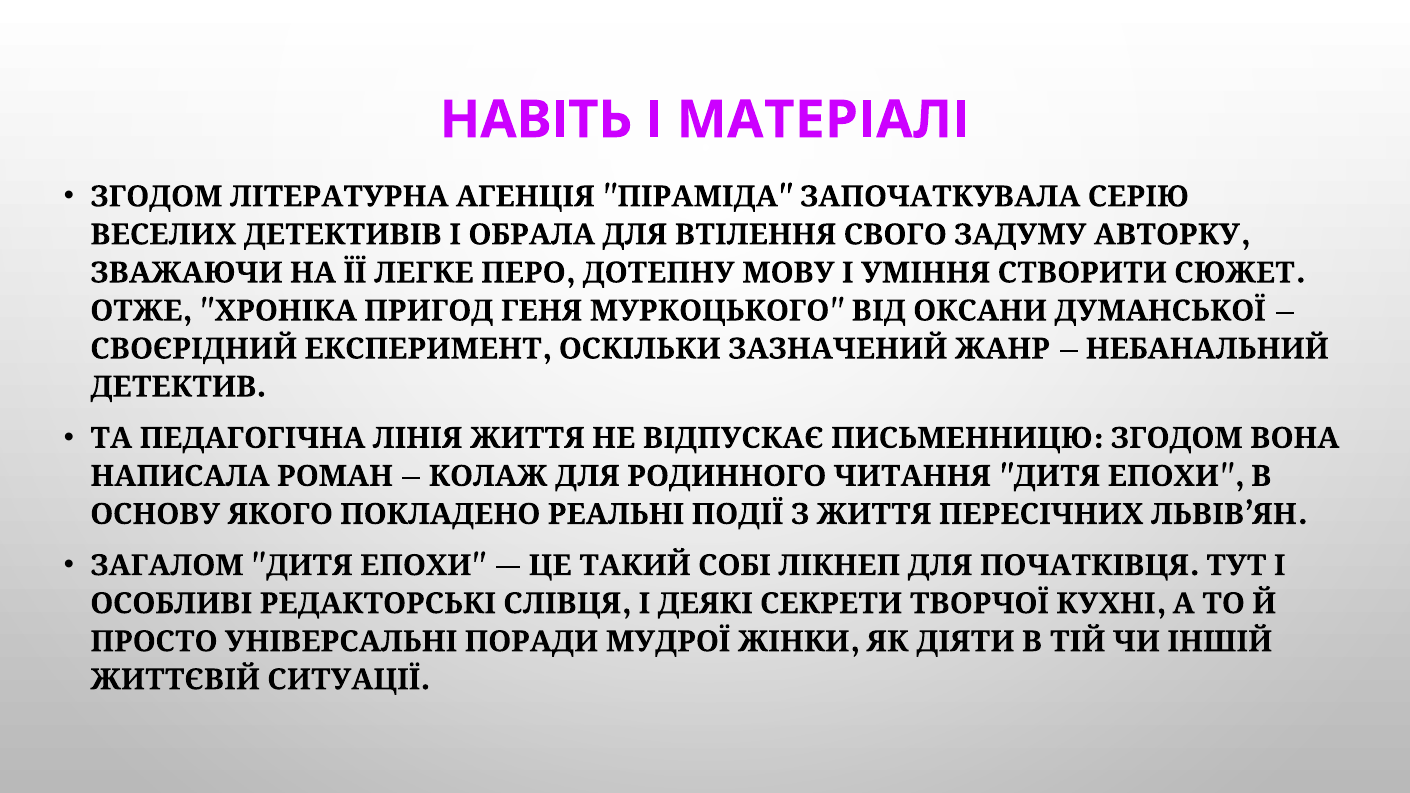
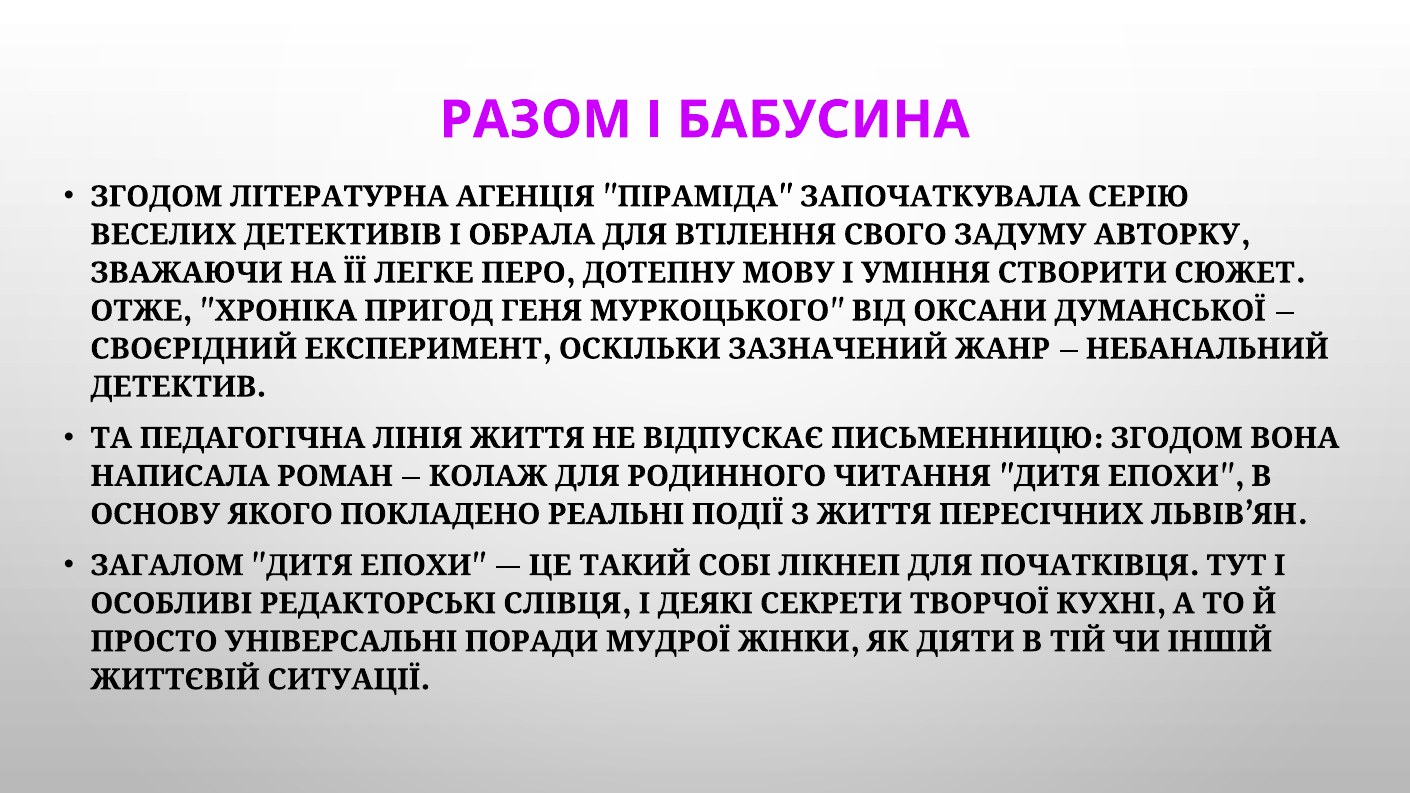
НАВІТЬ: НАВІТЬ -> РАЗОМ
МАТЕРІАЛІ: МАТЕРІАЛІ -> БАБУСИНА
